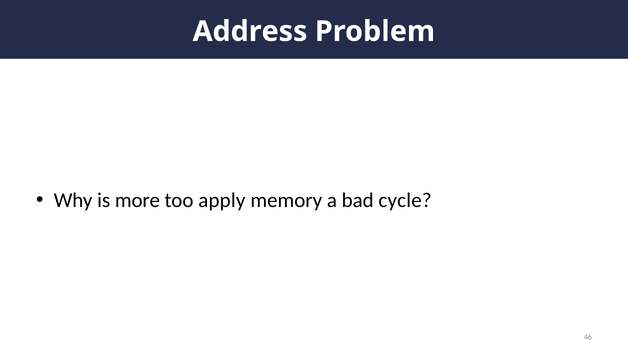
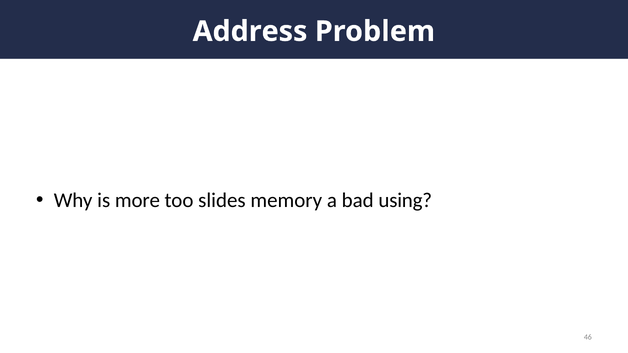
apply: apply -> slides
cycle: cycle -> using
